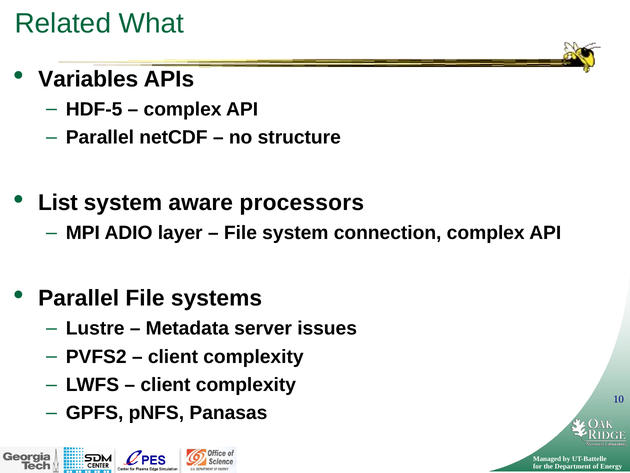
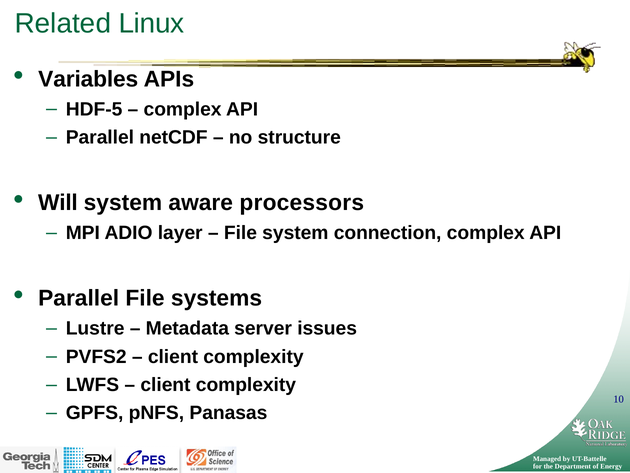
What: What -> Linux
List: List -> Will
